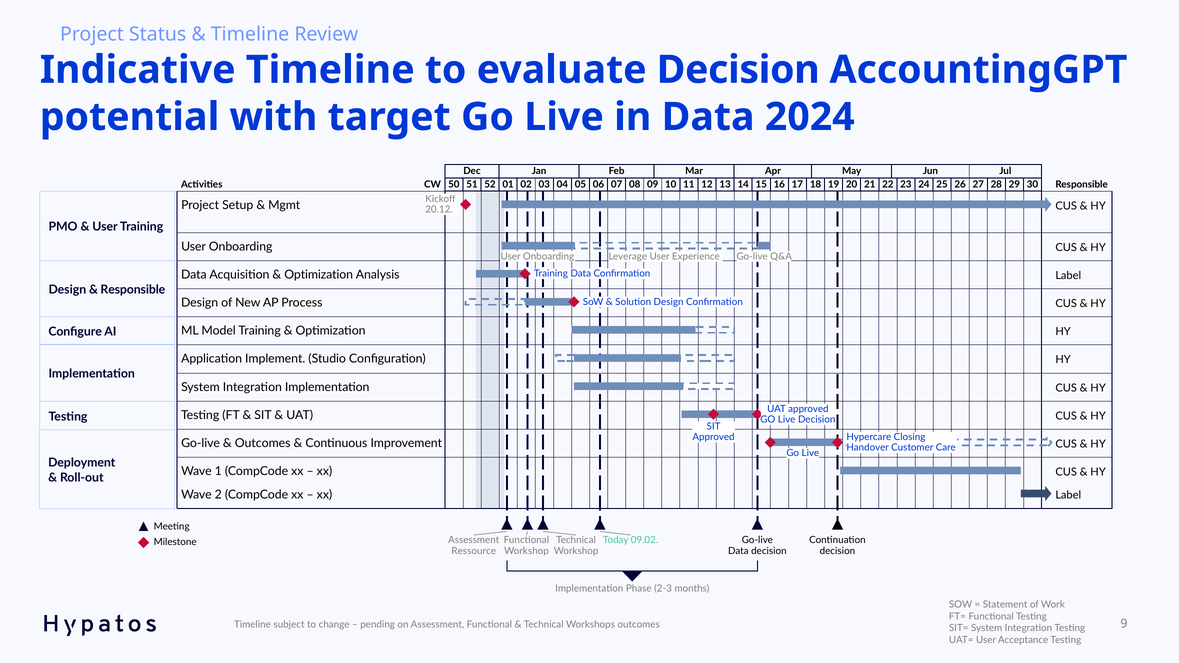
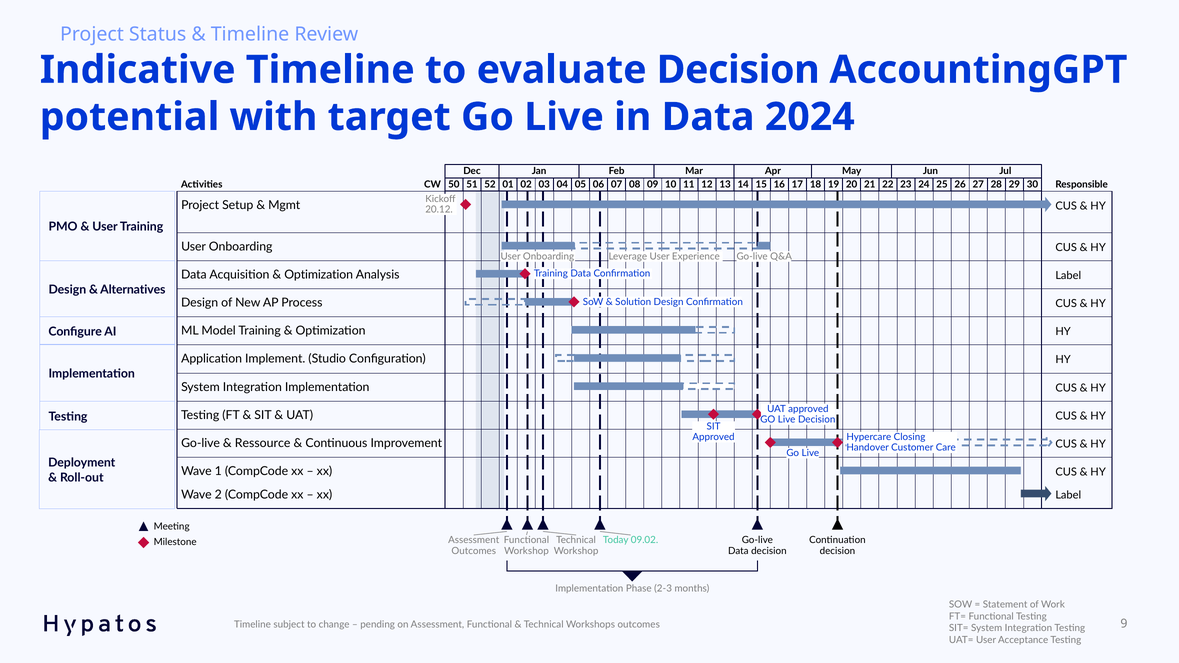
Responsible at (133, 290): Responsible -> Alternatives
Outcomes at (263, 443): Outcomes -> Ressource
Ressource at (474, 551): Ressource -> Outcomes
